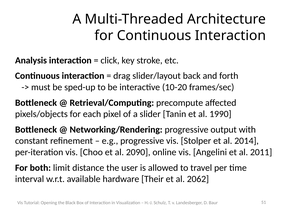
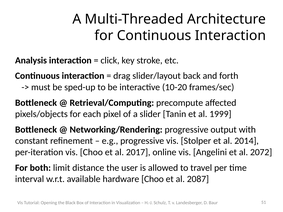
1990: 1990 -> 1999
2090: 2090 -> 2017
2011: 2011 -> 2072
hardware Their: Their -> Choo
2062: 2062 -> 2087
